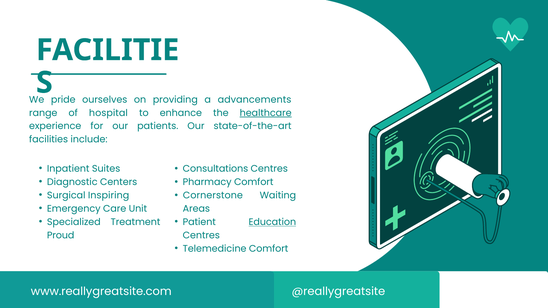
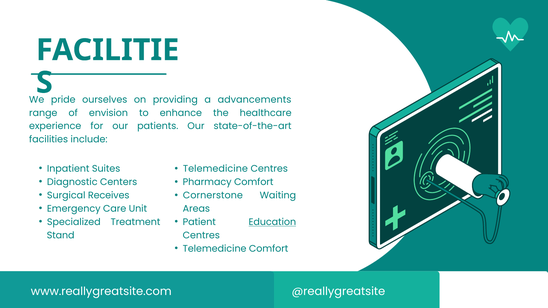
hospital: hospital -> envision
healthcare underline: present -> none
Consultations at (215, 169): Consultations -> Telemedicine
Inspiring: Inspiring -> Receives
Proud: Proud -> Stand
